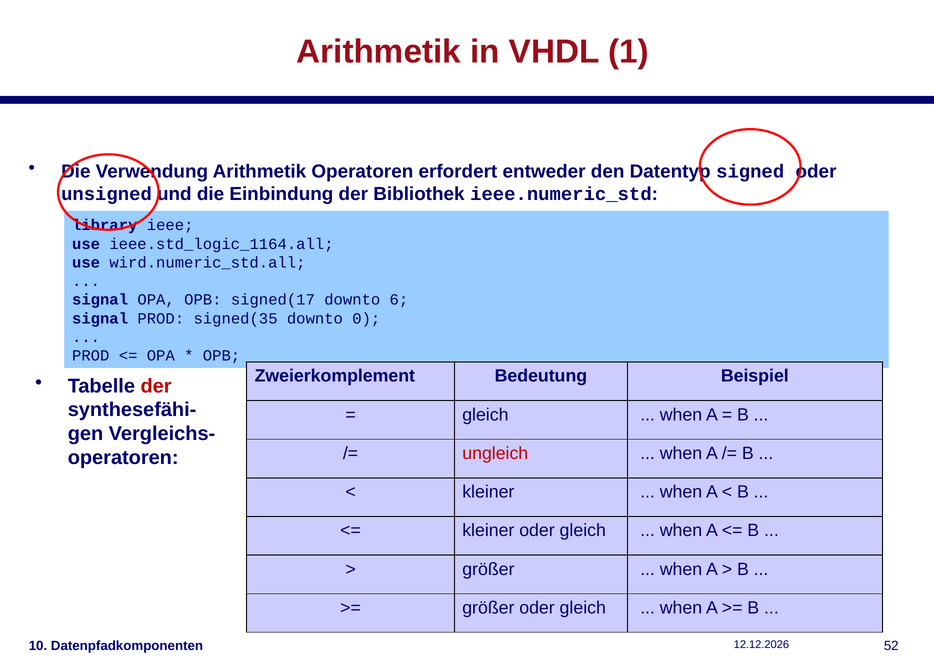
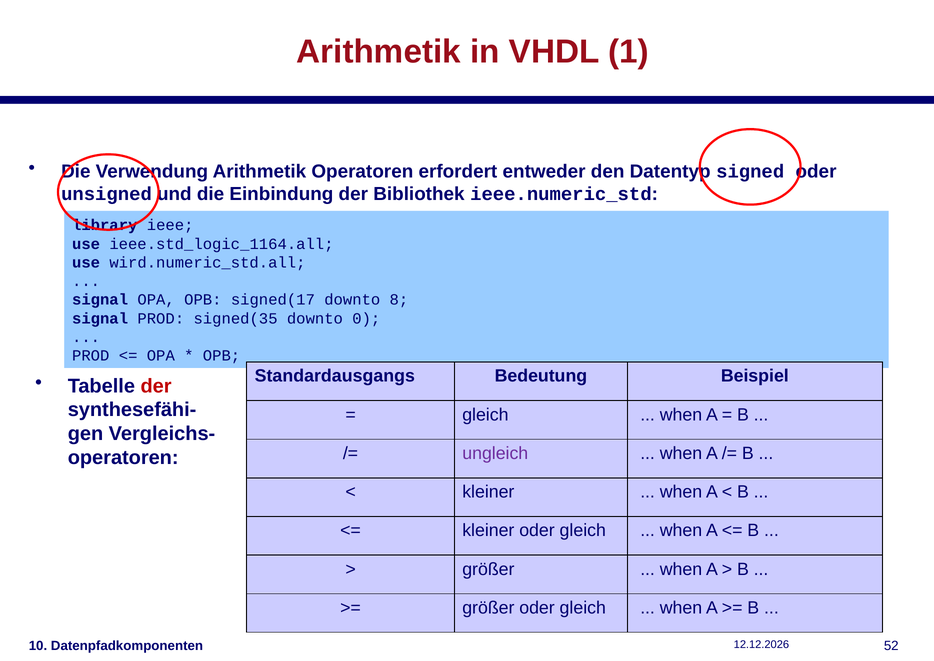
6: 6 -> 8
Zweierkomplement: Zweierkomplement -> Standardausgangs
ungleich colour: red -> purple
